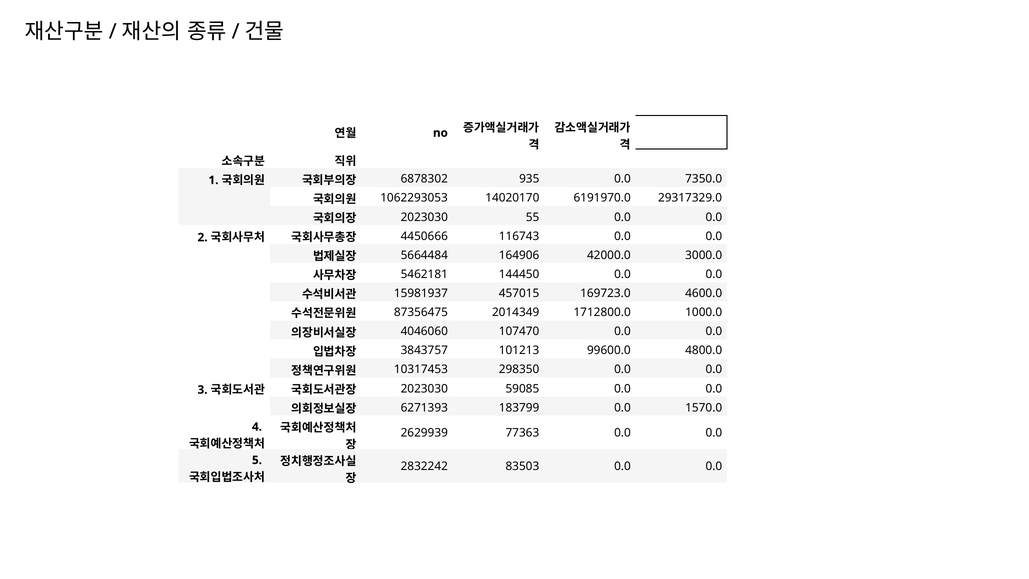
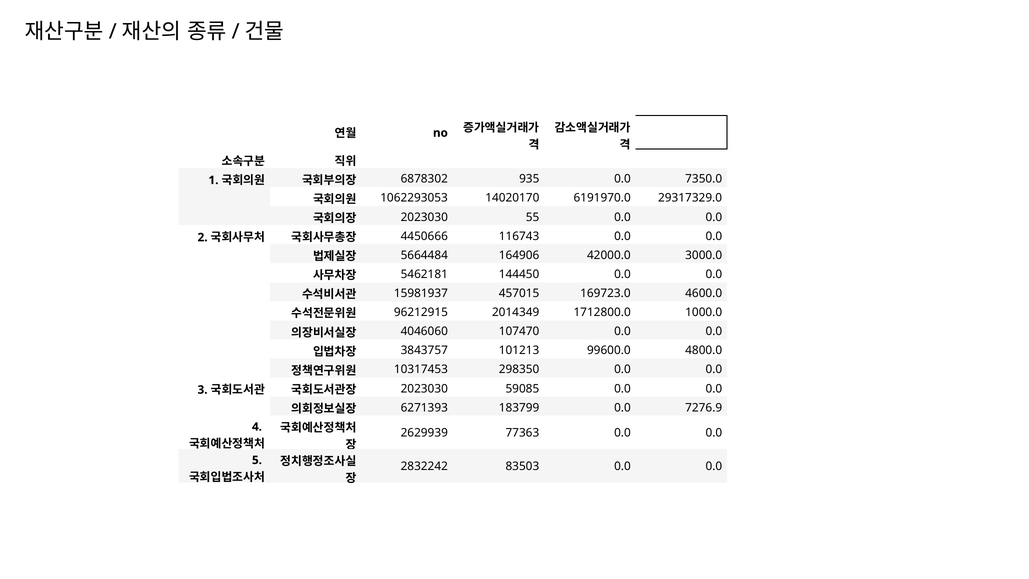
87356475: 87356475 -> 96212915
1570.0: 1570.0 -> 7276.9
